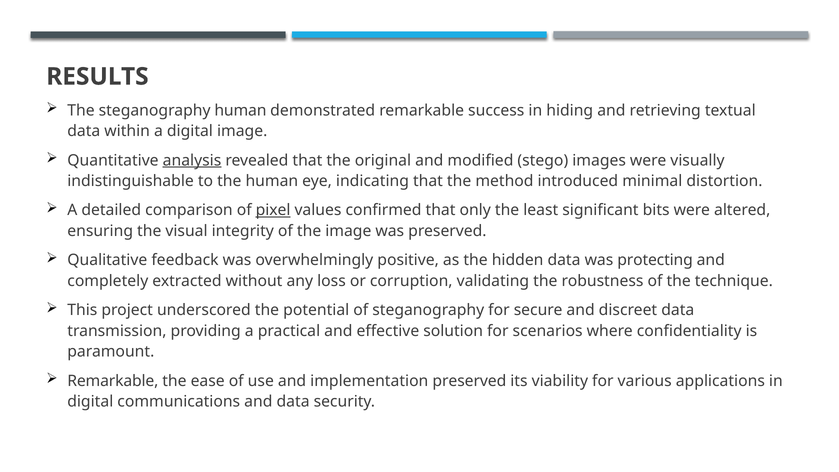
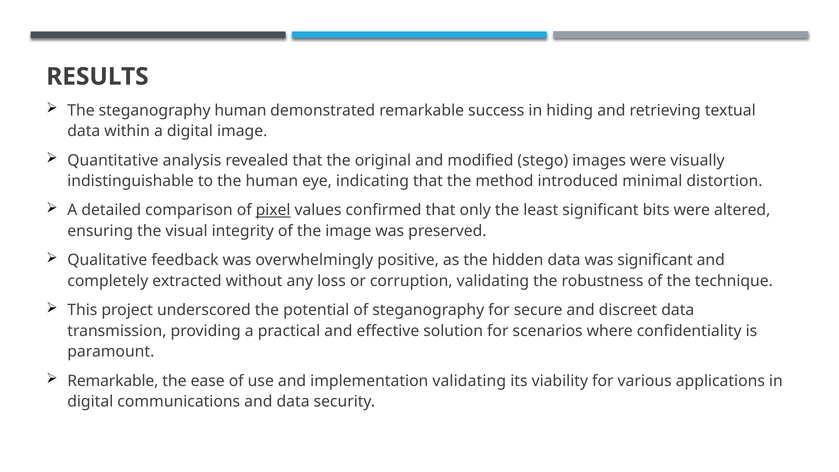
analysis underline: present -> none
was protecting: protecting -> significant
implementation preserved: preserved -> validating
